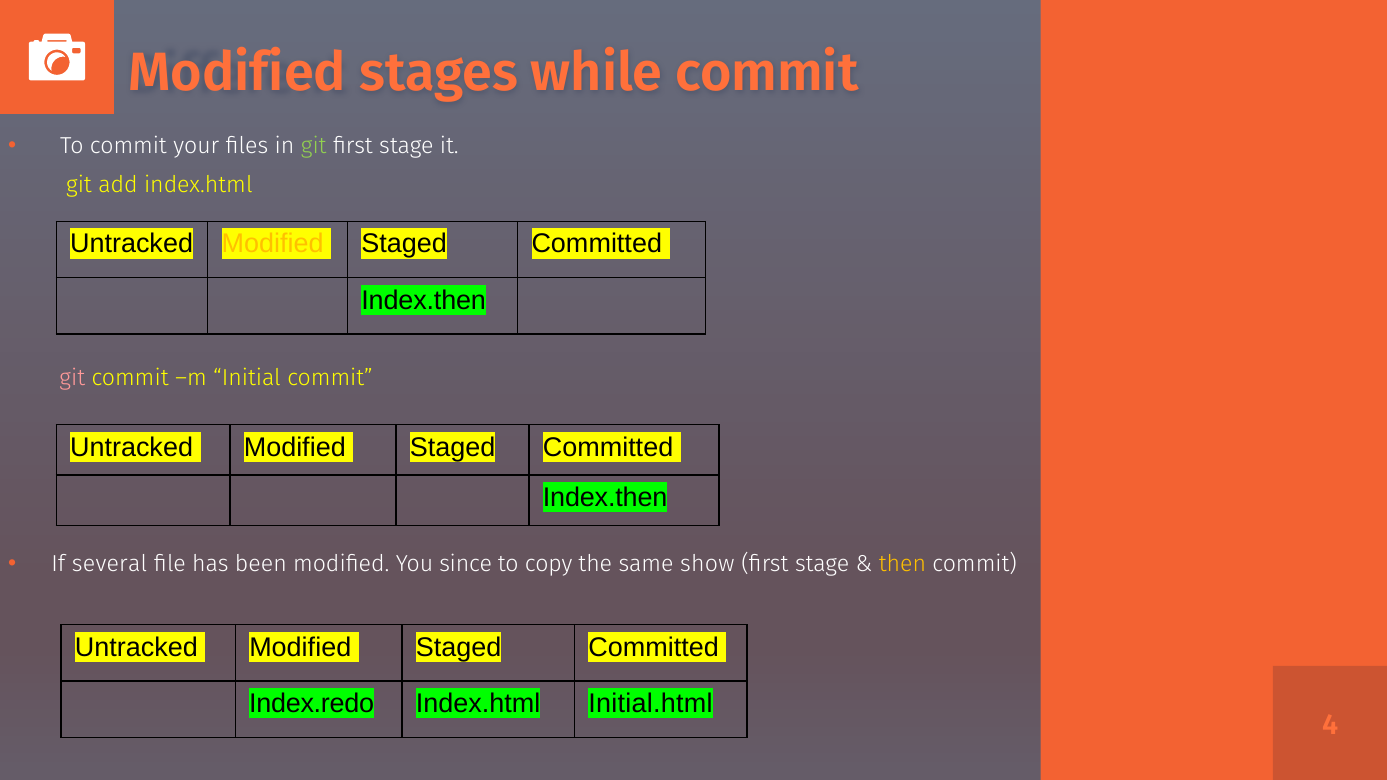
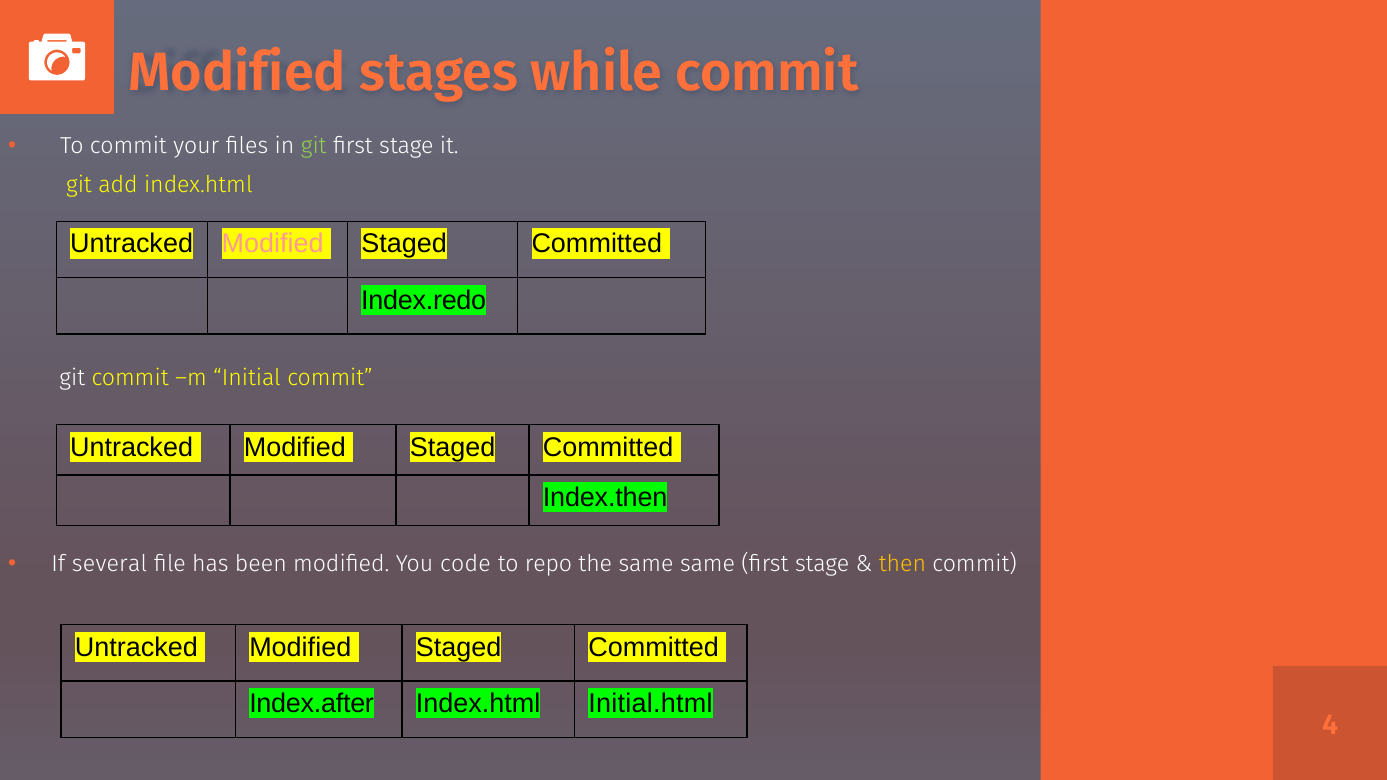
Modified at (273, 244) colour: yellow -> pink
Index.then at (424, 300): Index.then -> Index.redo
git at (72, 378) colour: pink -> white
since: since -> code
copy: copy -> repo
same show: show -> same
Index.redo: Index.redo -> Index.after
